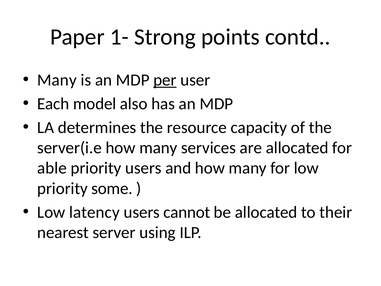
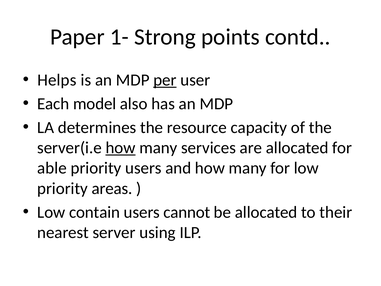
Many at (57, 80): Many -> Helps
how at (121, 148) underline: none -> present
some: some -> areas
latency: latency -> contain
